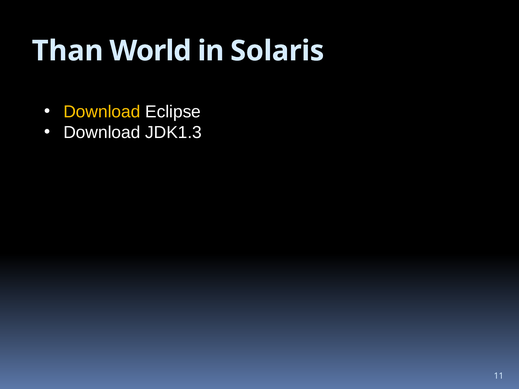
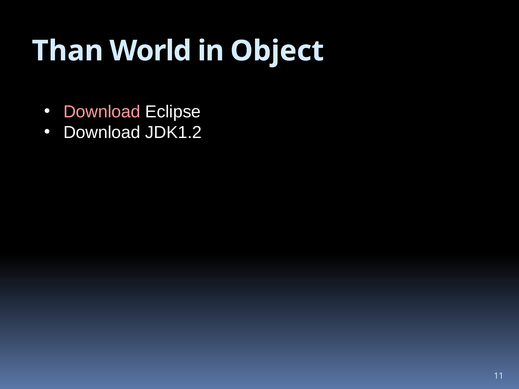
Solaris: Solaris -> Object
Download at (102, 112) colour: yellow -> pink
JDK1.3: JDK1.3 -> JDK1.2
